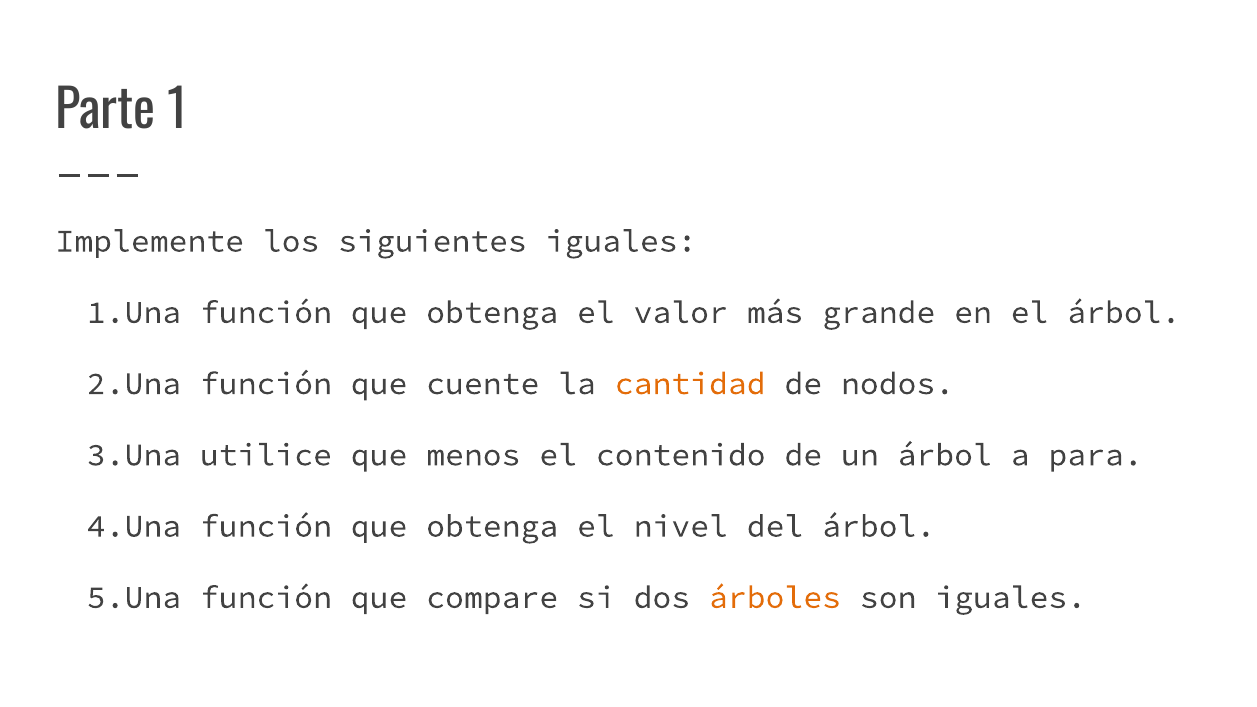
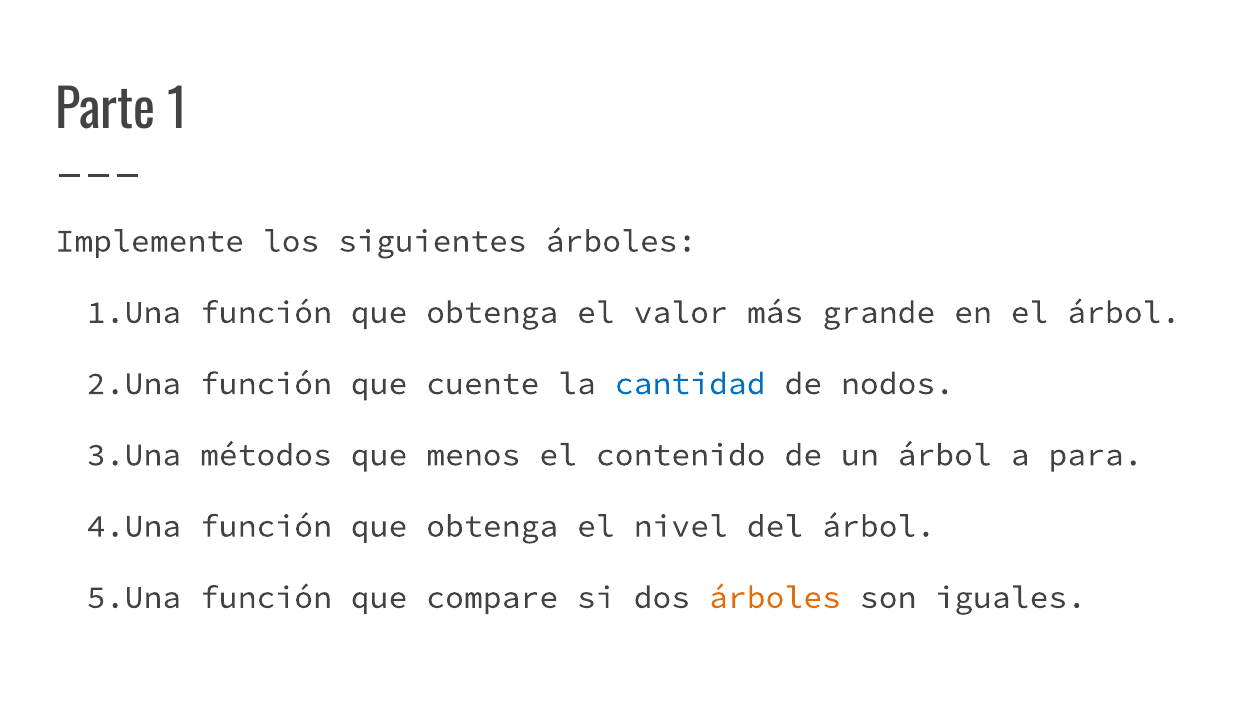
siguientes iguales: iguales -> árboles
cantidad colour: orange -> blue
utilice: utilice -> métodos
